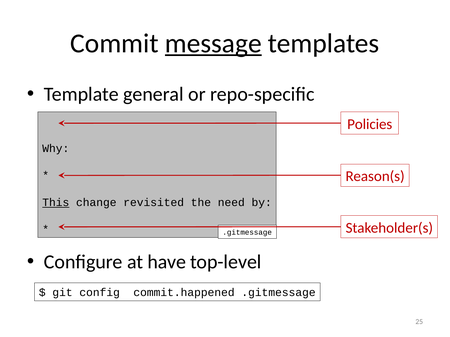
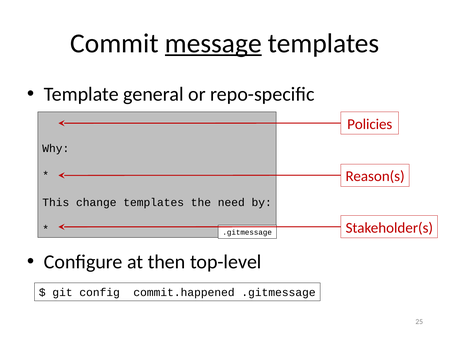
This underline: present -> none
change revisited: revisited -> templates
have: have -> then
